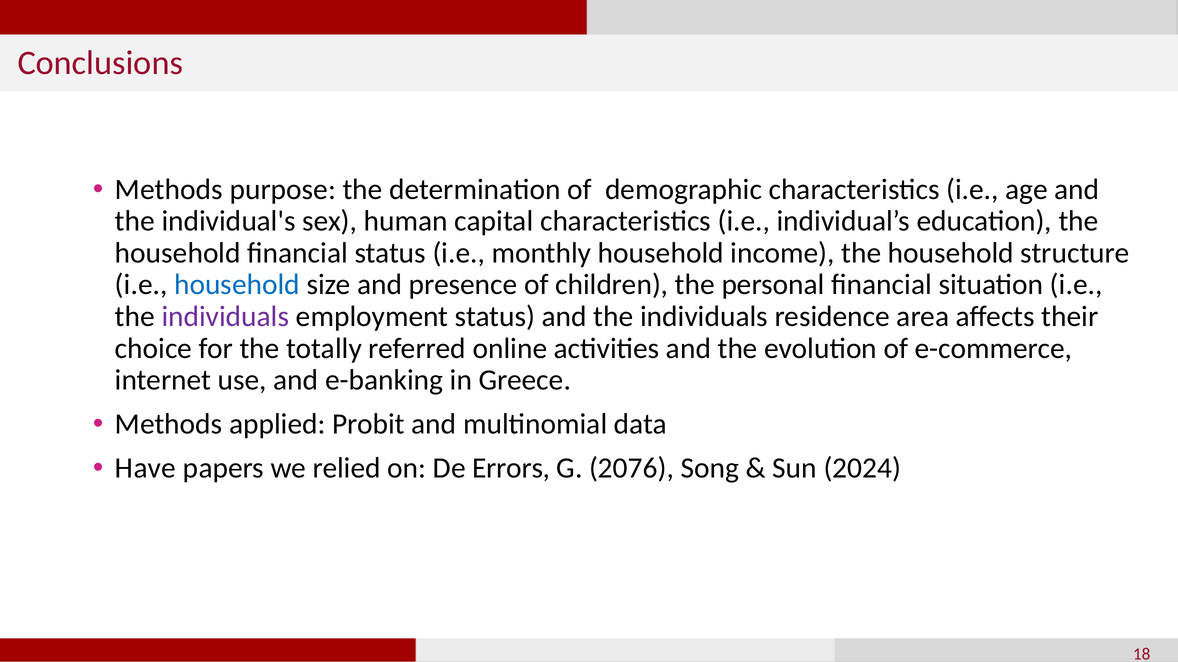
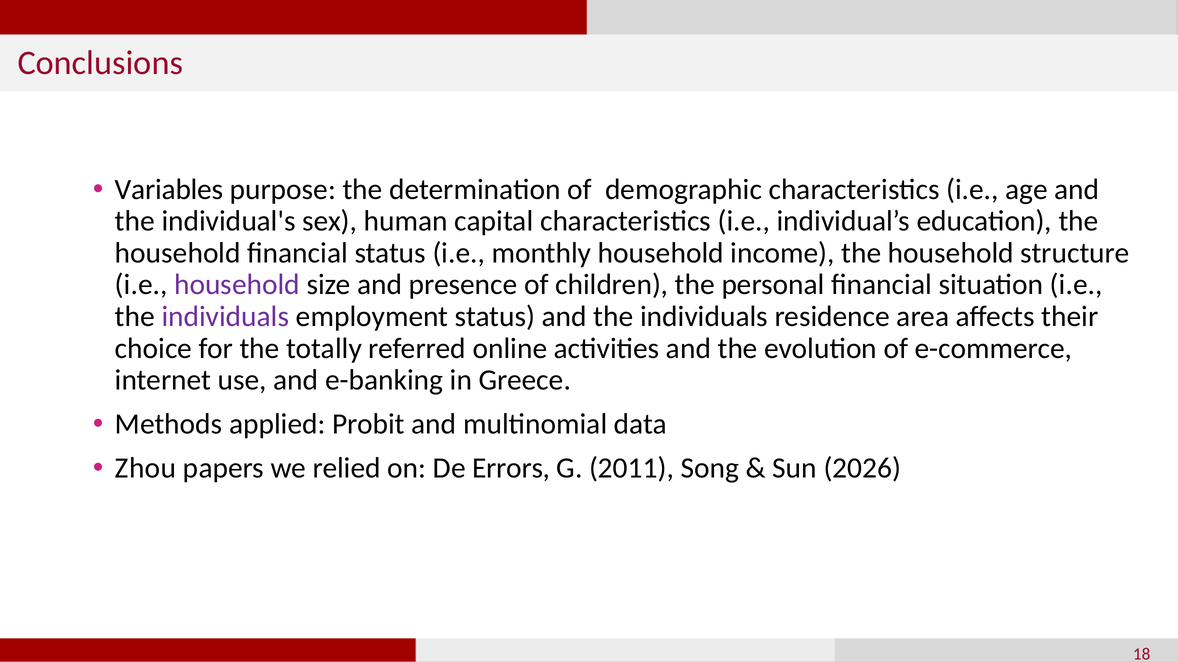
Methods at (169, 190): Methods -> Variables
household at (237, 285) colour: blue -> purple
Have: Have -> Zhou
2076: 2076 -> 2011
2024: 2024 -> 2026
